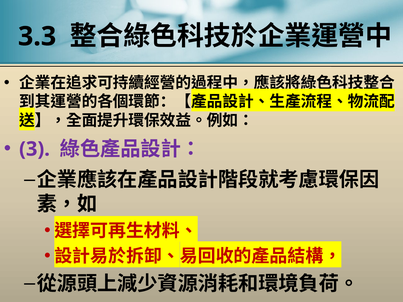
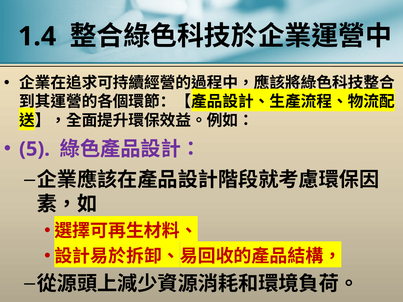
3.3: 3.3 -> 1.4
3: 3 -> 5
